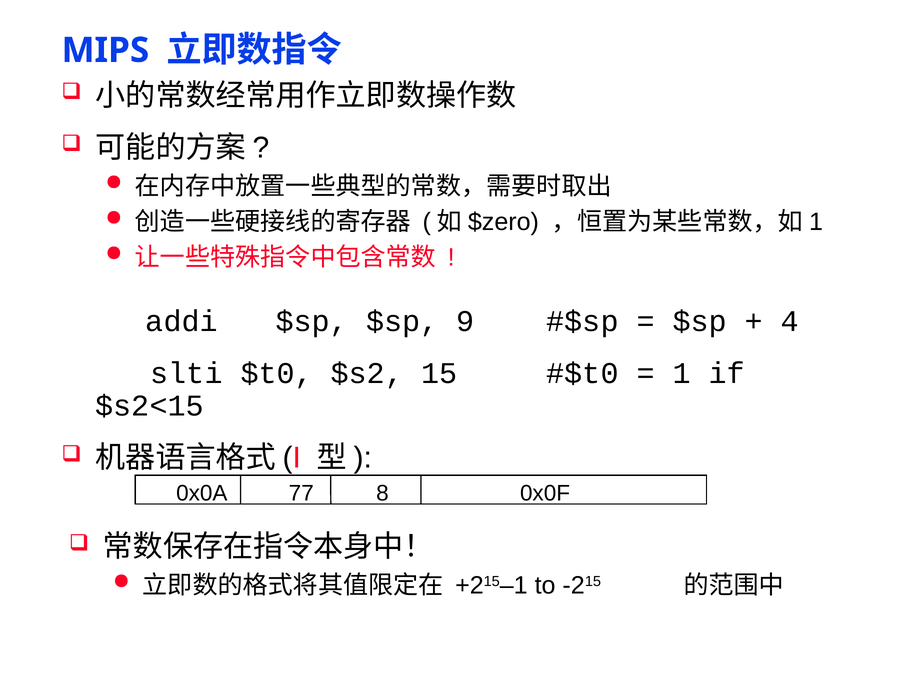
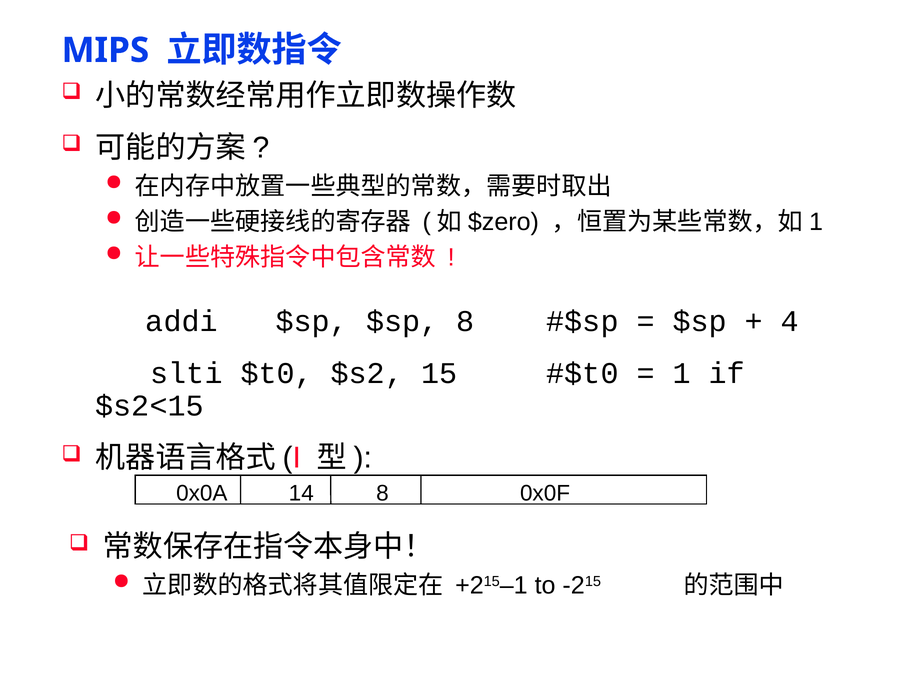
$sp 9: 9 -> 8
77: 77 -> 14
